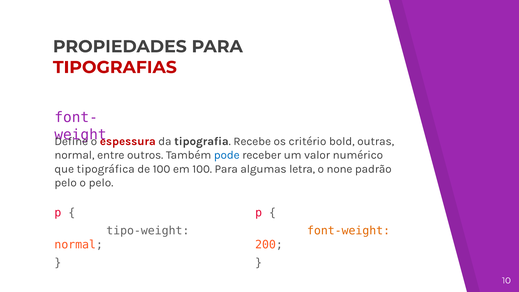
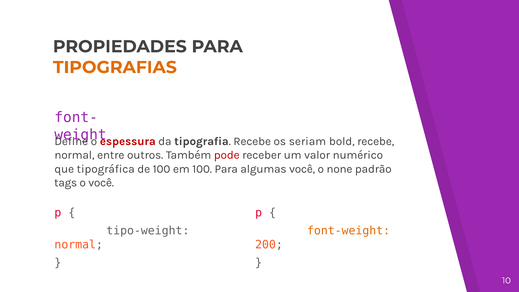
TIPOGRAFIAS colour: red -> orange
critério: critério -> seriam
bold outras: outras -> recebe
pode colour: blue -> red
algumas letra: letra -> você
pelo at (66, 183): pelo -> tags
o pelo: pelo -> você
